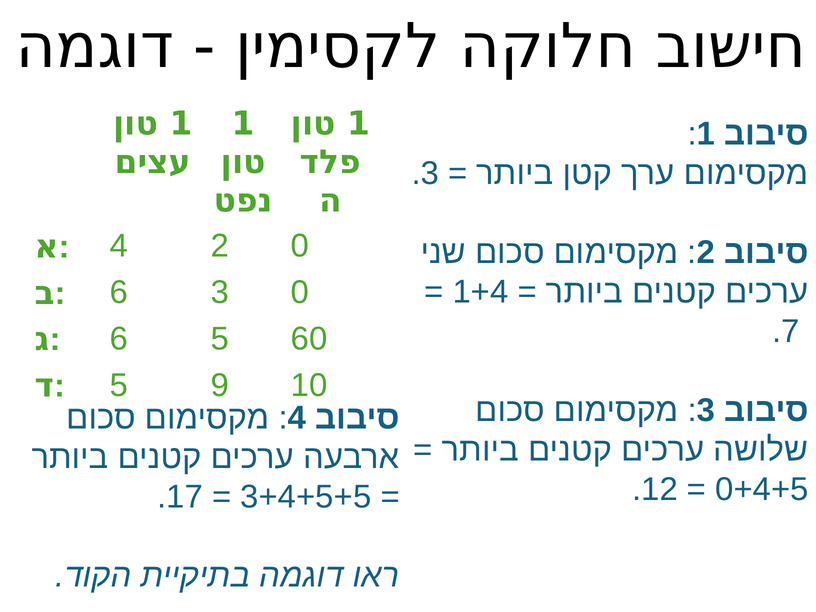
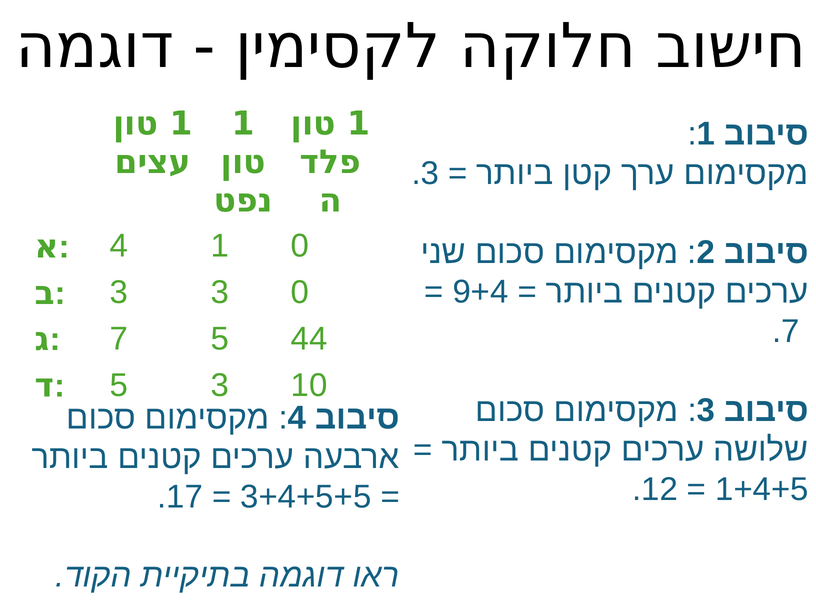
4 2: 2 -> 1
1+4: 1+4 -> 9+4
6 at (119, 292): 6 -> 3
6 at (119, 339): 6 -> 7
60: 60 -> 44
5 9: 9 -> 3
0+4+5: 0+4+5 -> 1+4+5
